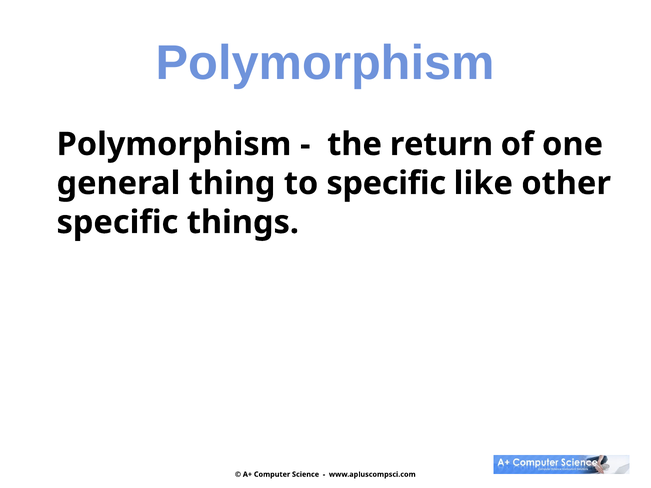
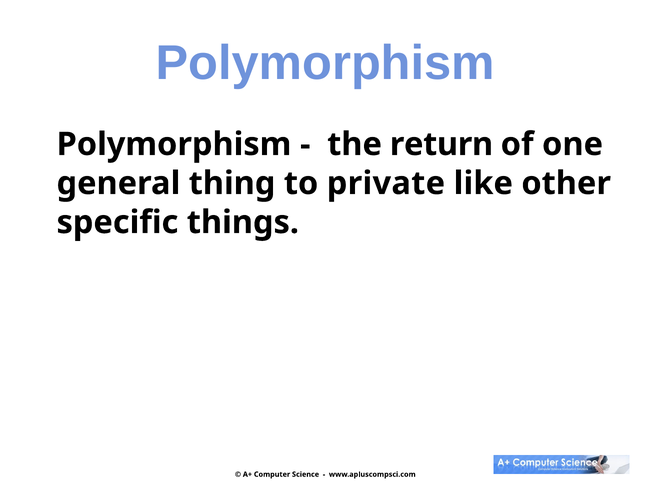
to specific: specific -> private
